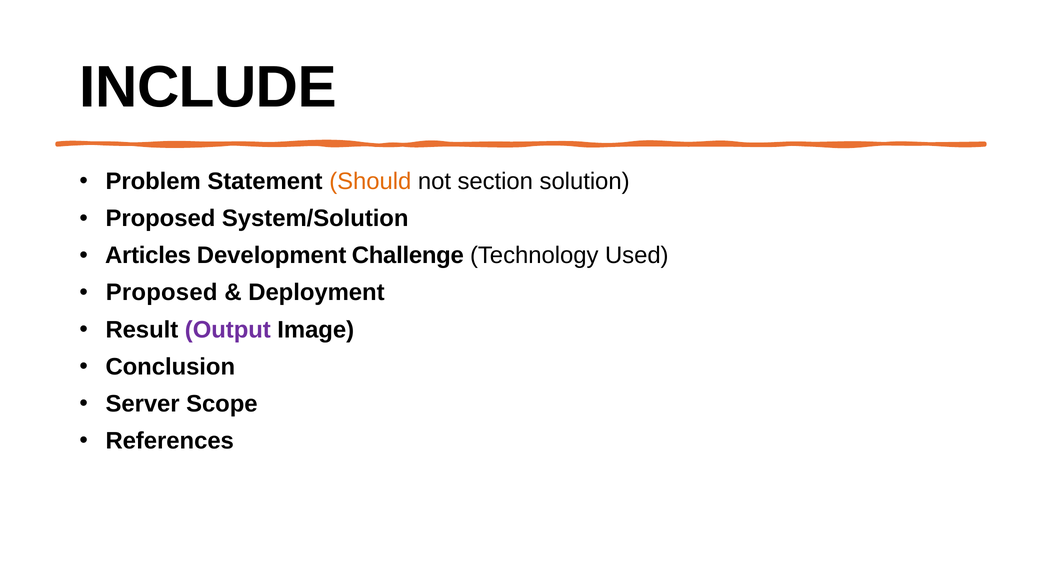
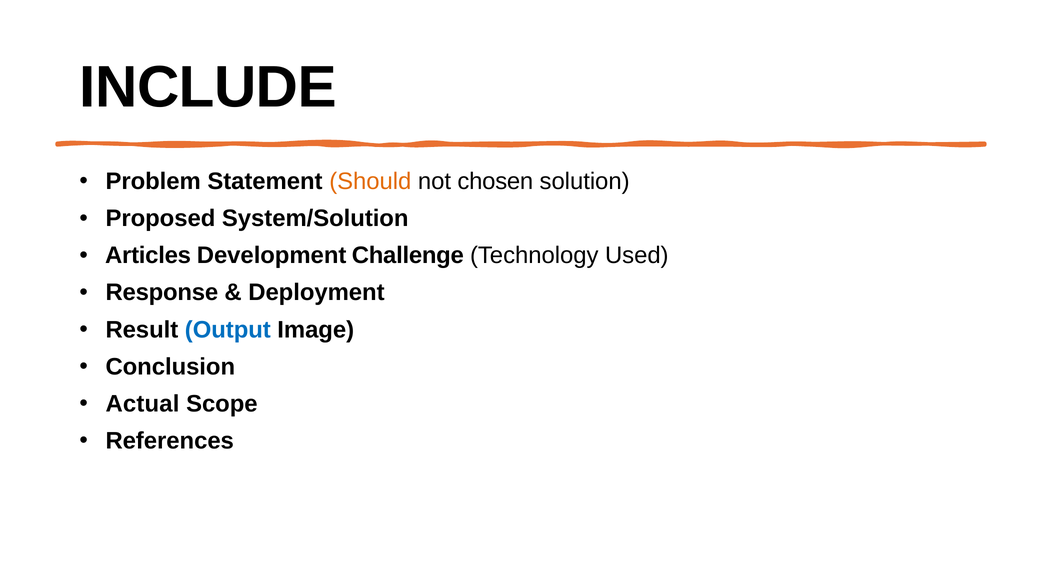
section: section -> chosen
Proposed at (162, 293): Proposed -> Response
Output colour: purple -> blue
Server: Server -> Actual
